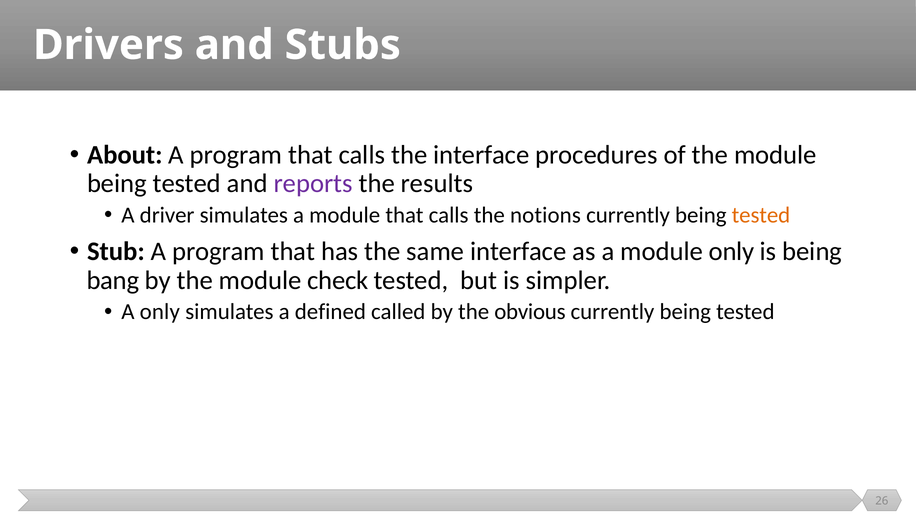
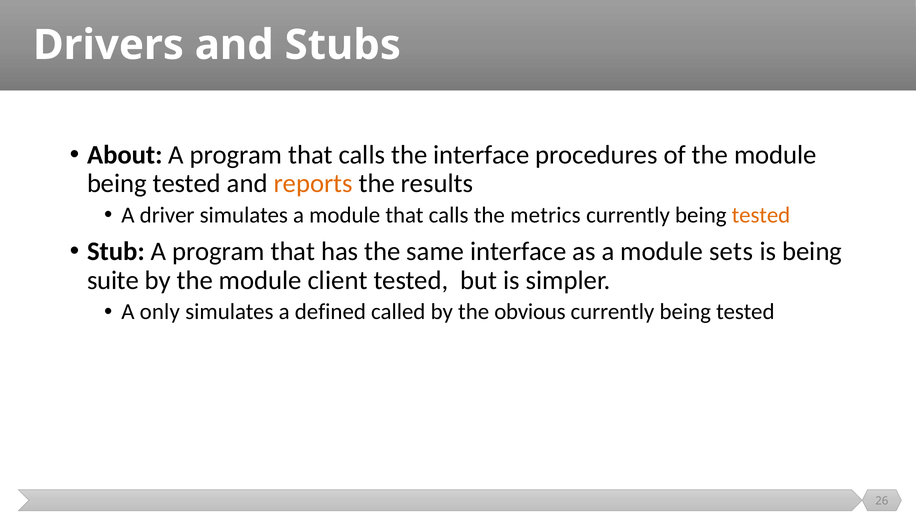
reports colour: purple -> orange
notions: notions -> metrics
module only: only -> sets
bang: bang -> suite
check: check -> client
